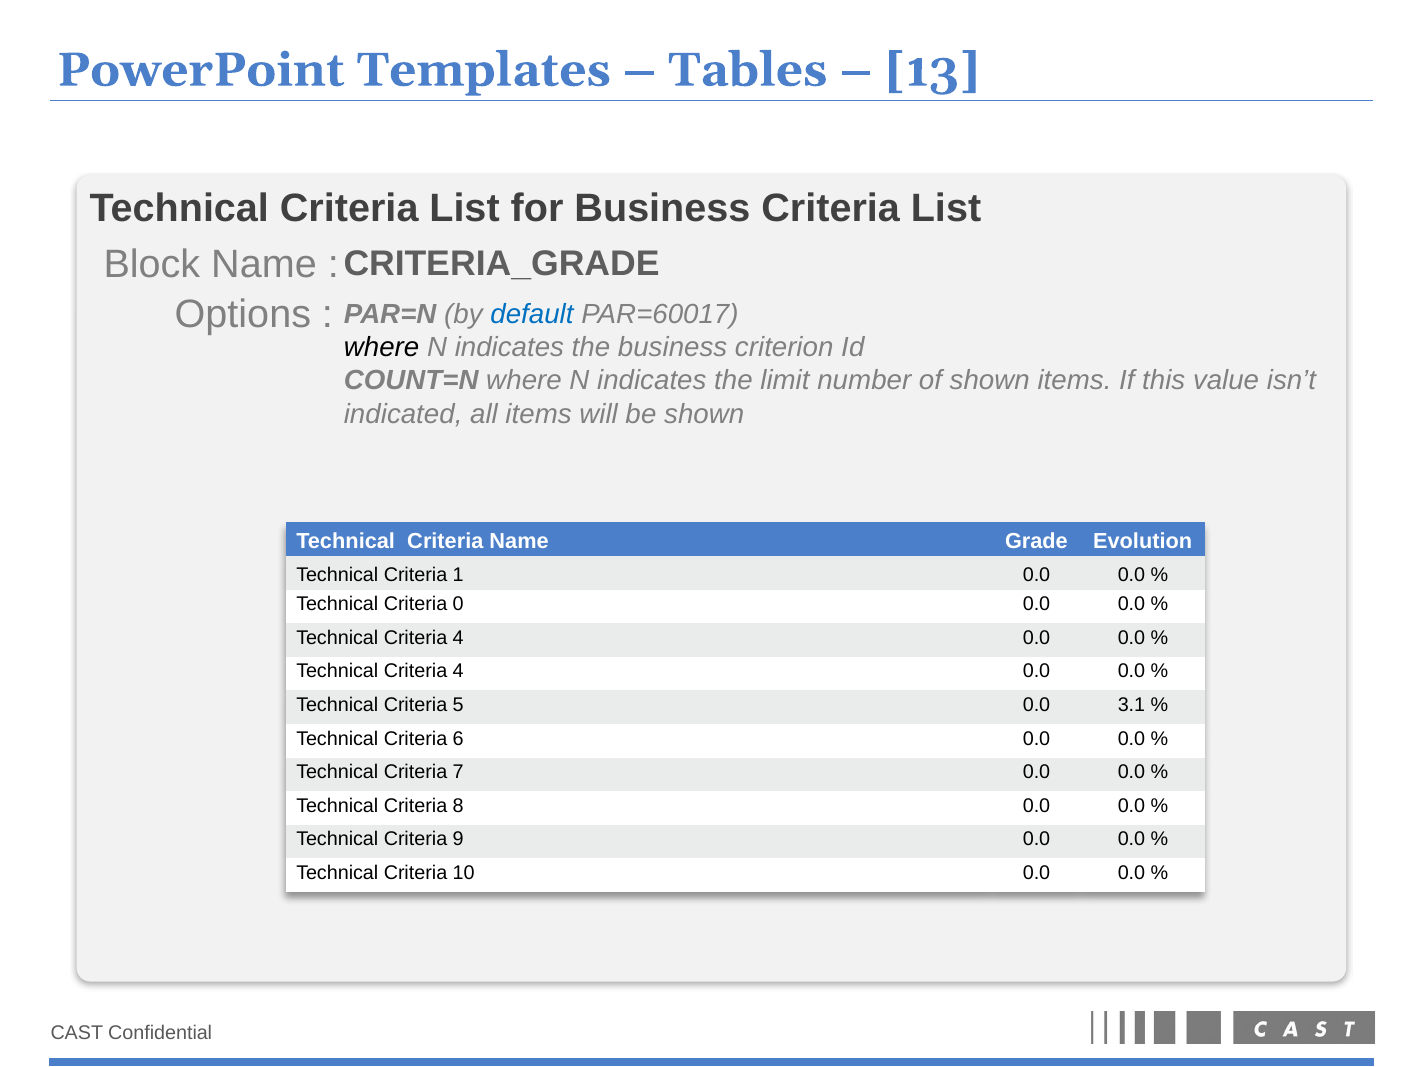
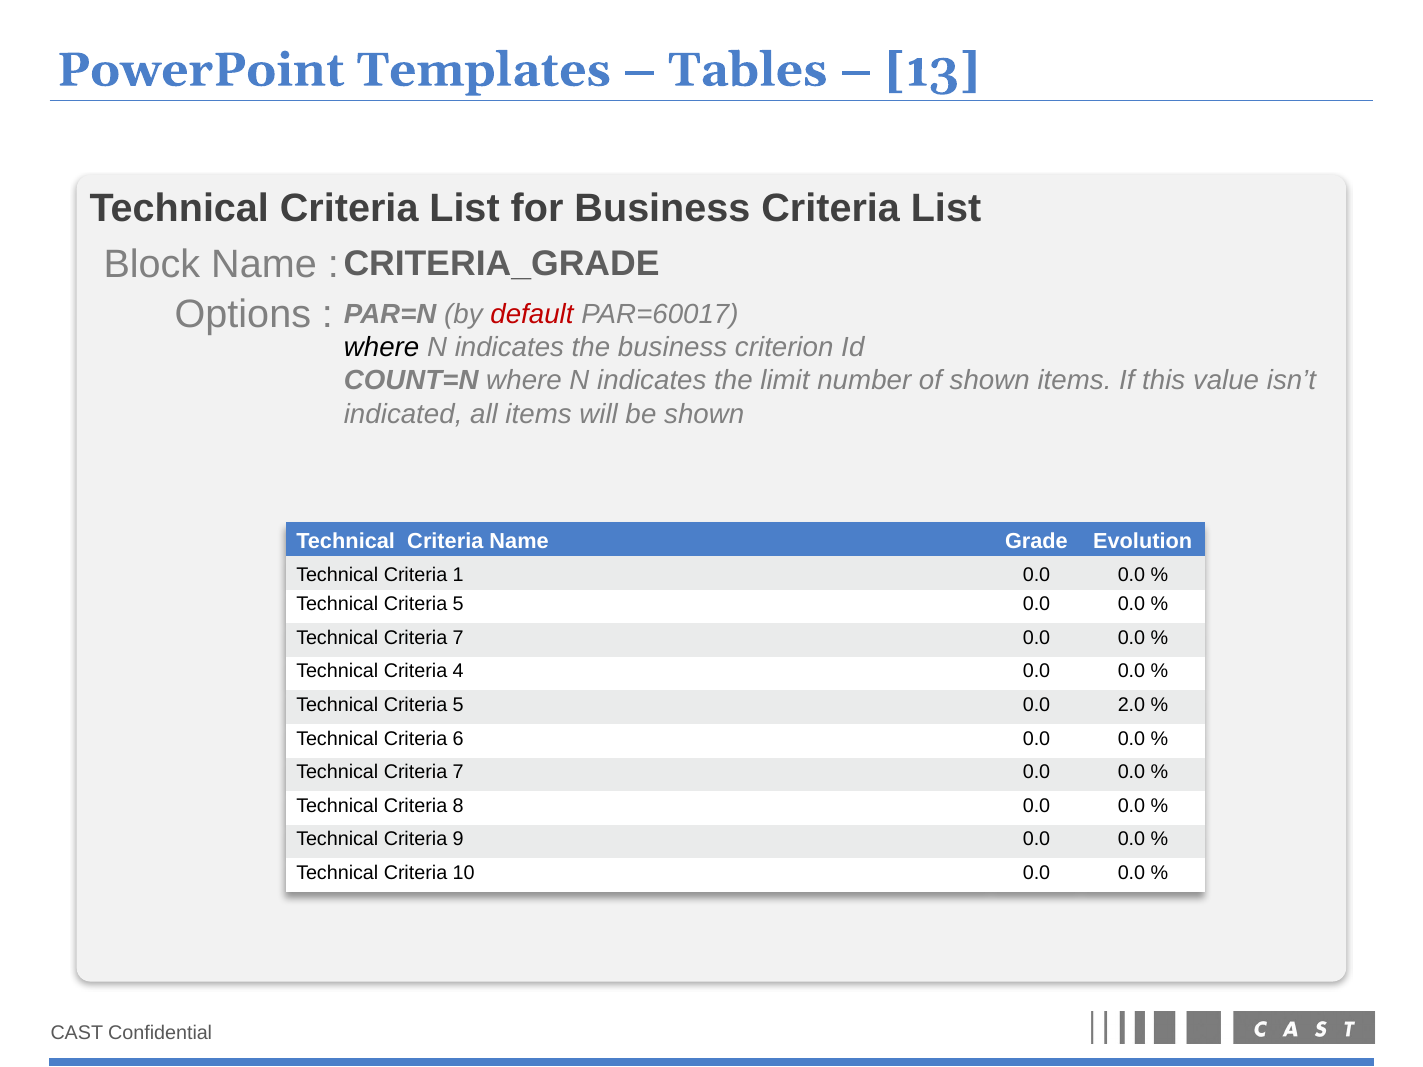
default colour: blue -> red
0 at (458, 604): 0 -> 5
4 at (458, 638): 4 -> 7
3.1: 3.1 -> 2.0
